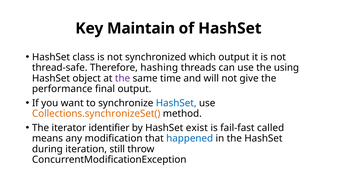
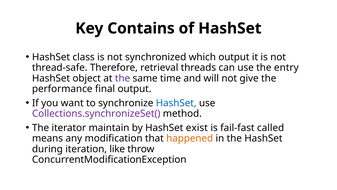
Maintain: Maintain -> Contains
hashing: hashing -> retrieval
using: using -> entry
Collections.synchronizeSet( colour: orange -> purple
identifier: identifier -> maintain
happened colour: blue -> orange
still: still -> like
